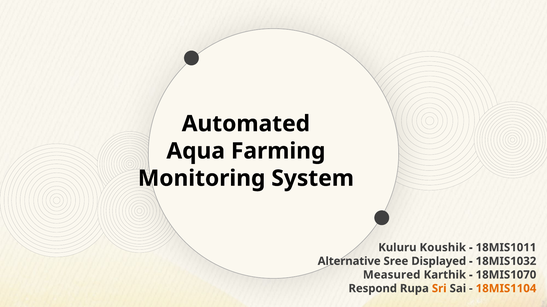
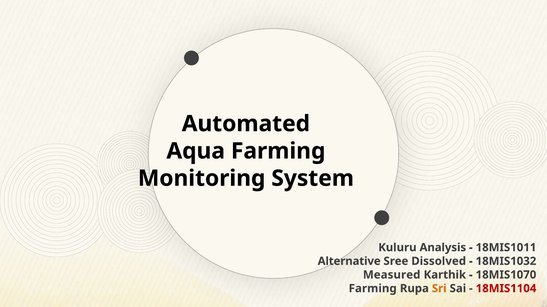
Koushik: Koushik -> Analysis
Displayed: Displayed -> Dissolved
Respond at (373, 289): Respond -> Farming
18MIS1104 colour: orange -> red
